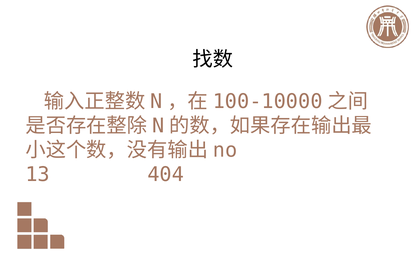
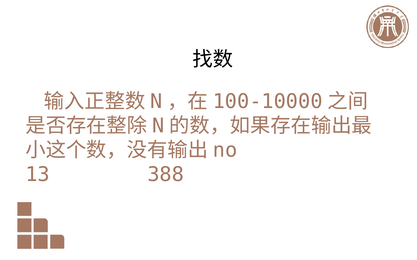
404: 404 -> 388
